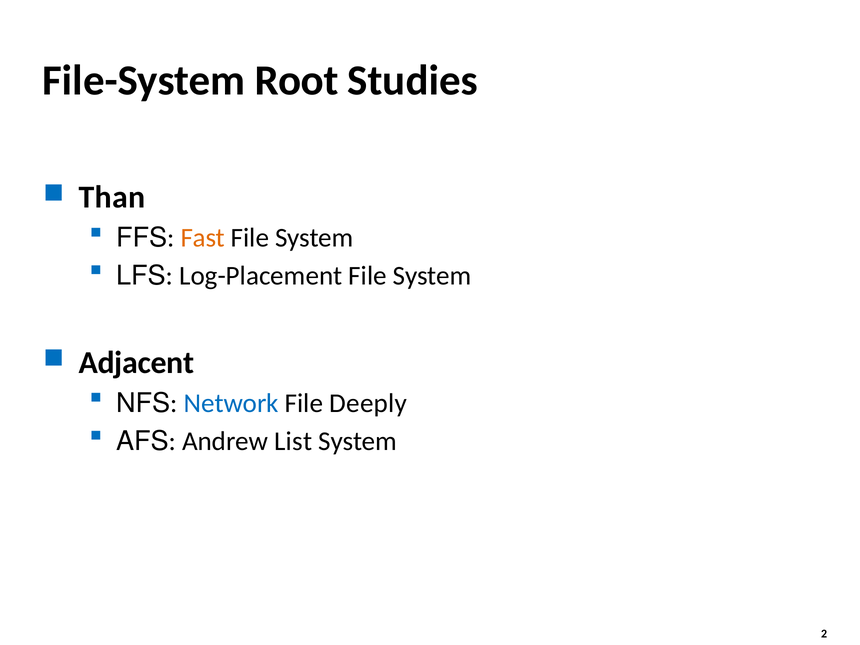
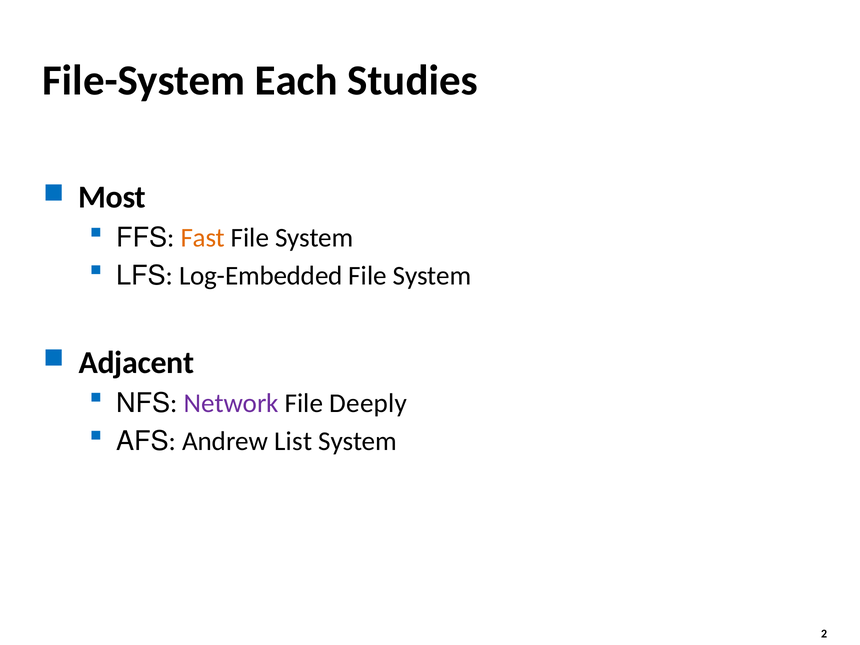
Root: Root -> Each
Than: Than -> Most
Log-Placement: Log-Placement -> Log-Embedded
Network colour: blue -> purple
